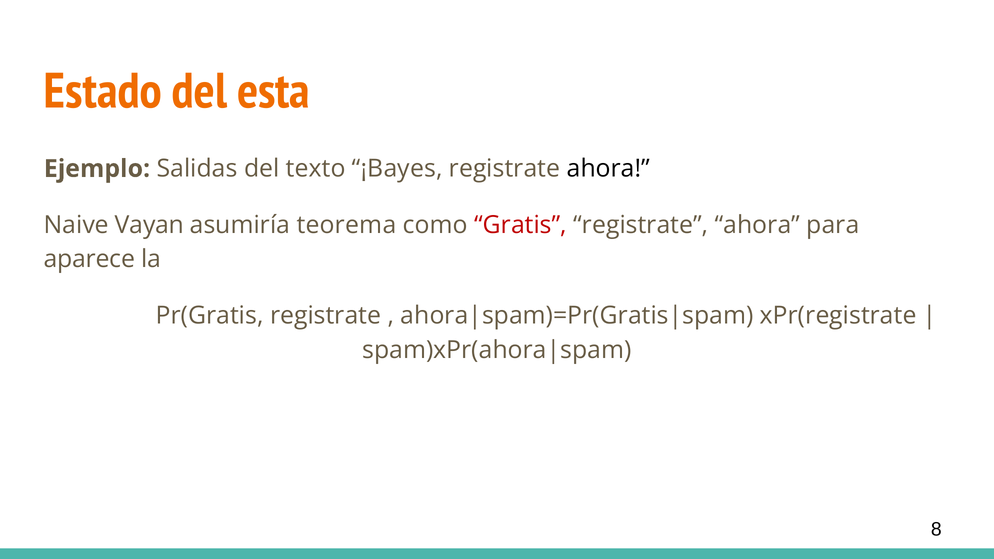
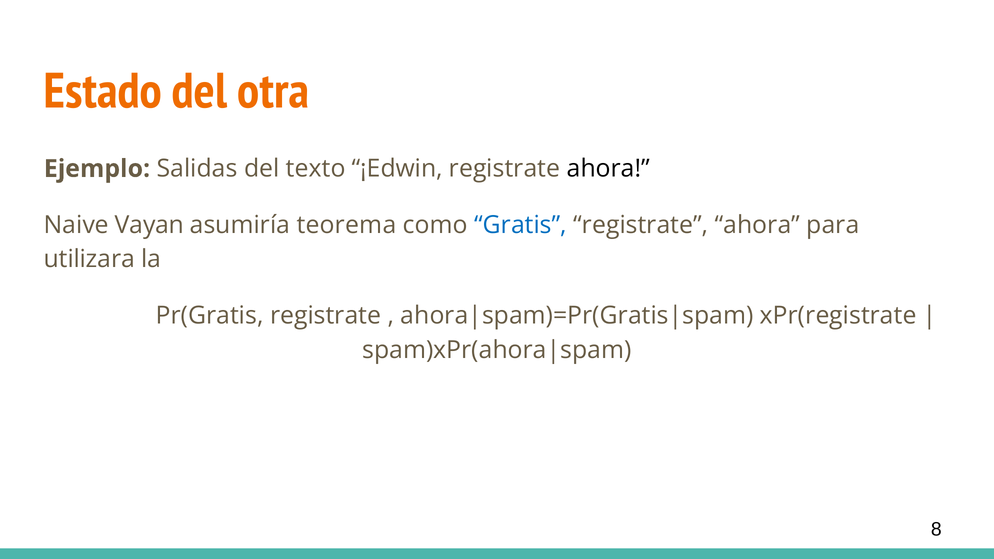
esta: esta -> otra
¡Bayes: ¡Bayes -> ¡Edwin
Gratis colour: red -> blue
aparece: aparece -> utilizara
